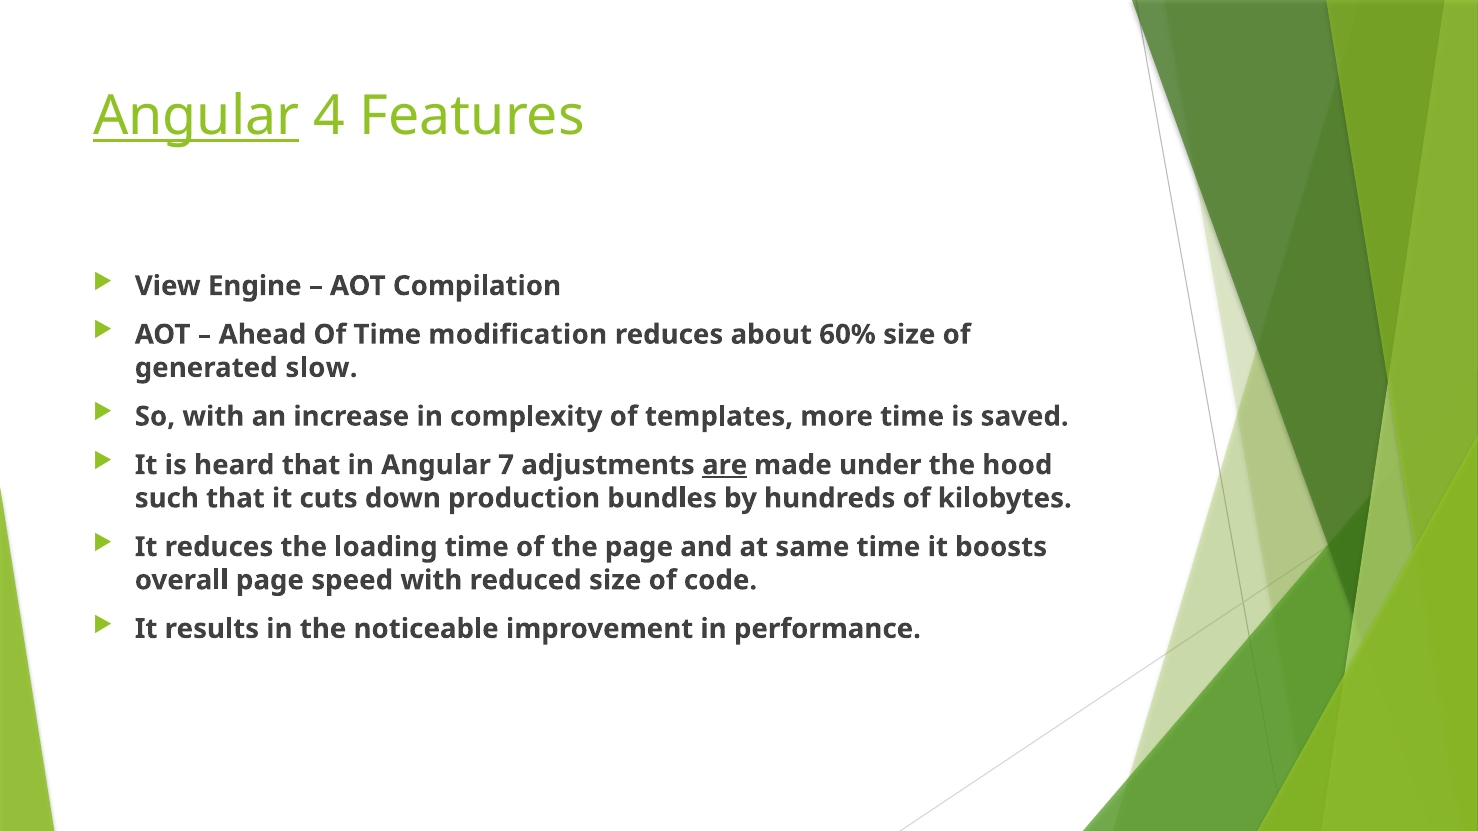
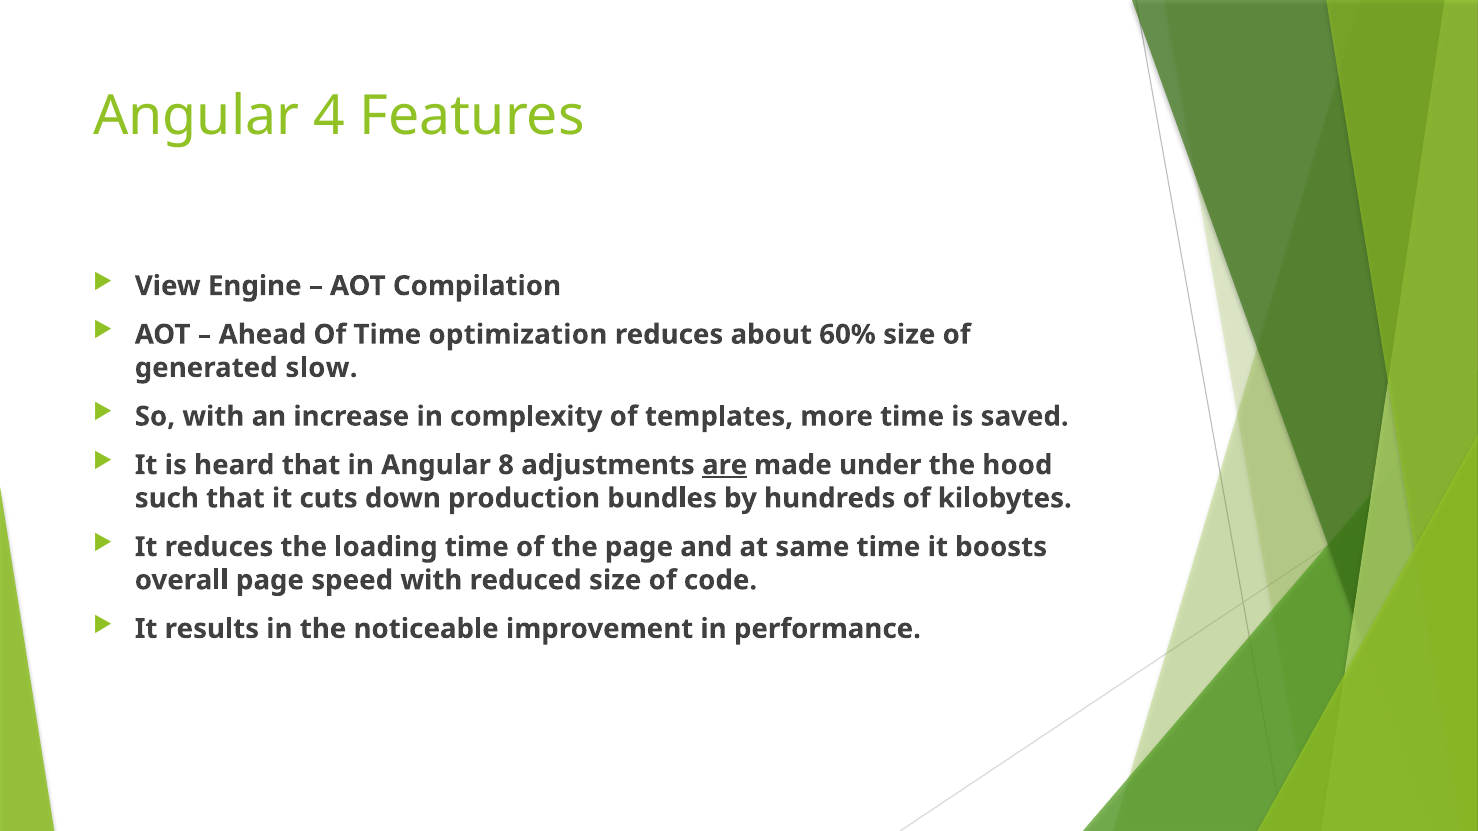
Angular at (196, 117) underline: present -> none
modification: modification -> optimization
7: 7 -> 8
